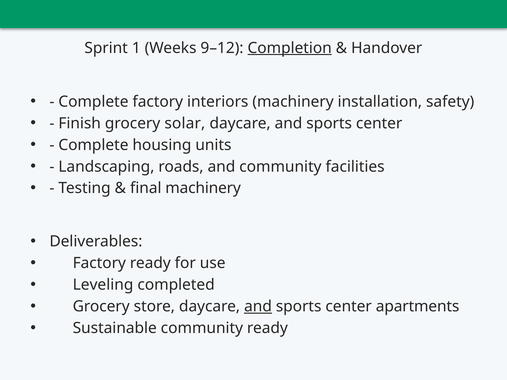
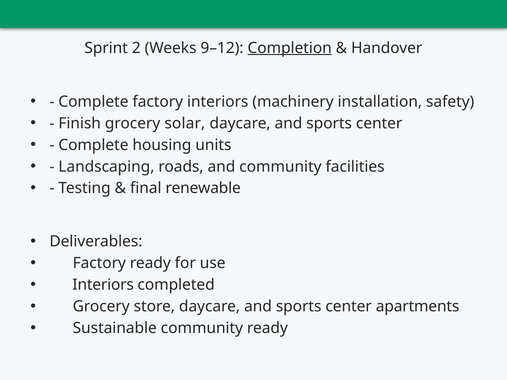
1: 1 -> 2
final machinery: machinery -> renewable
Leveling at (103, 285): Leveling -> Interiors
and at (258, 307) underline: present -> none
